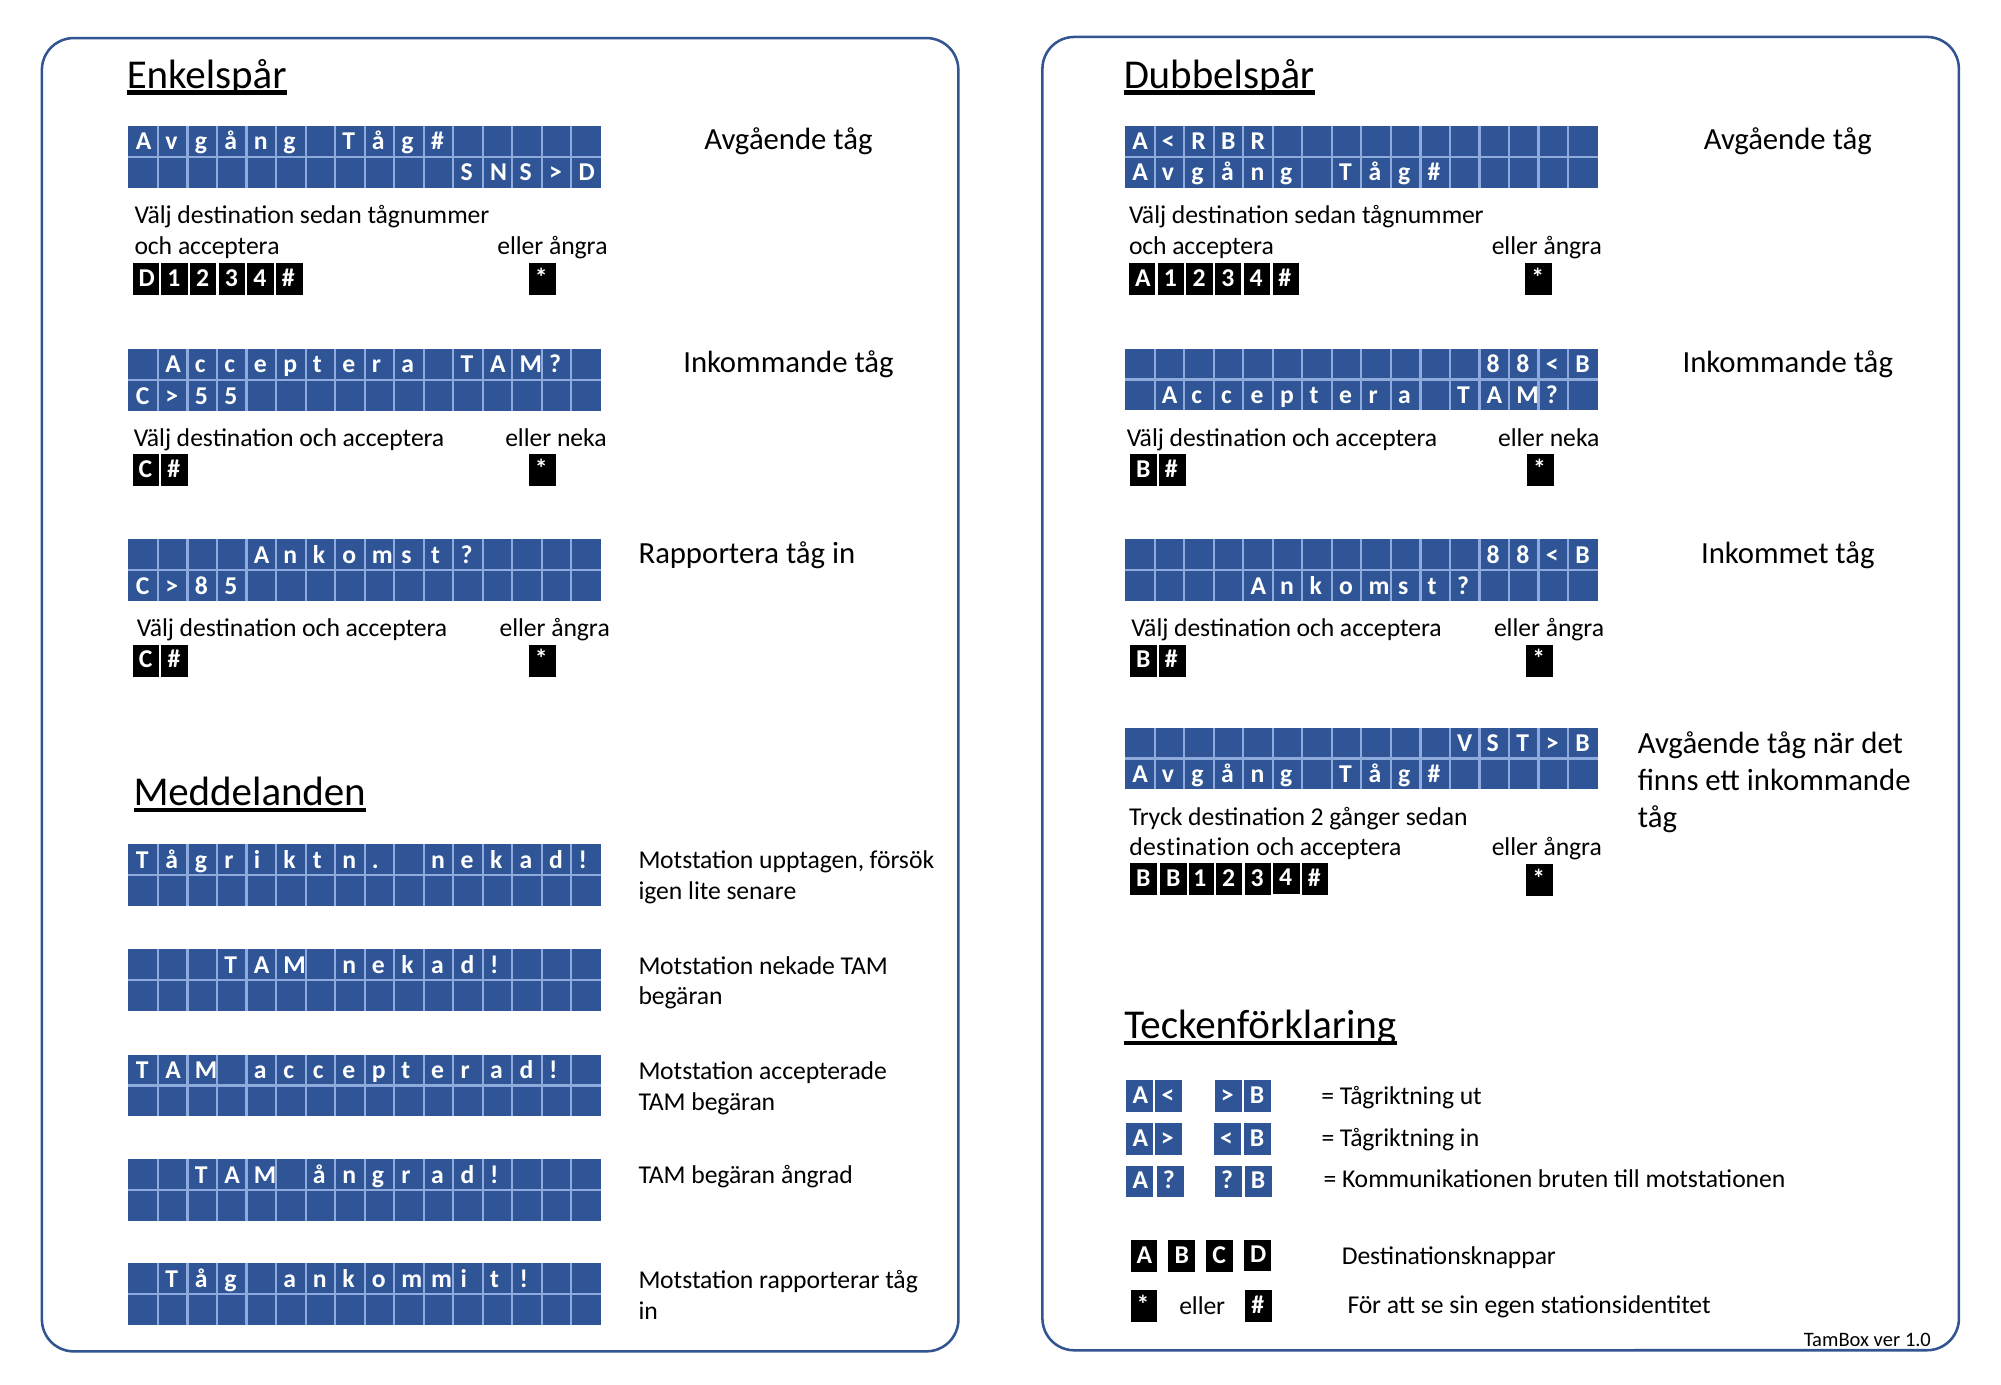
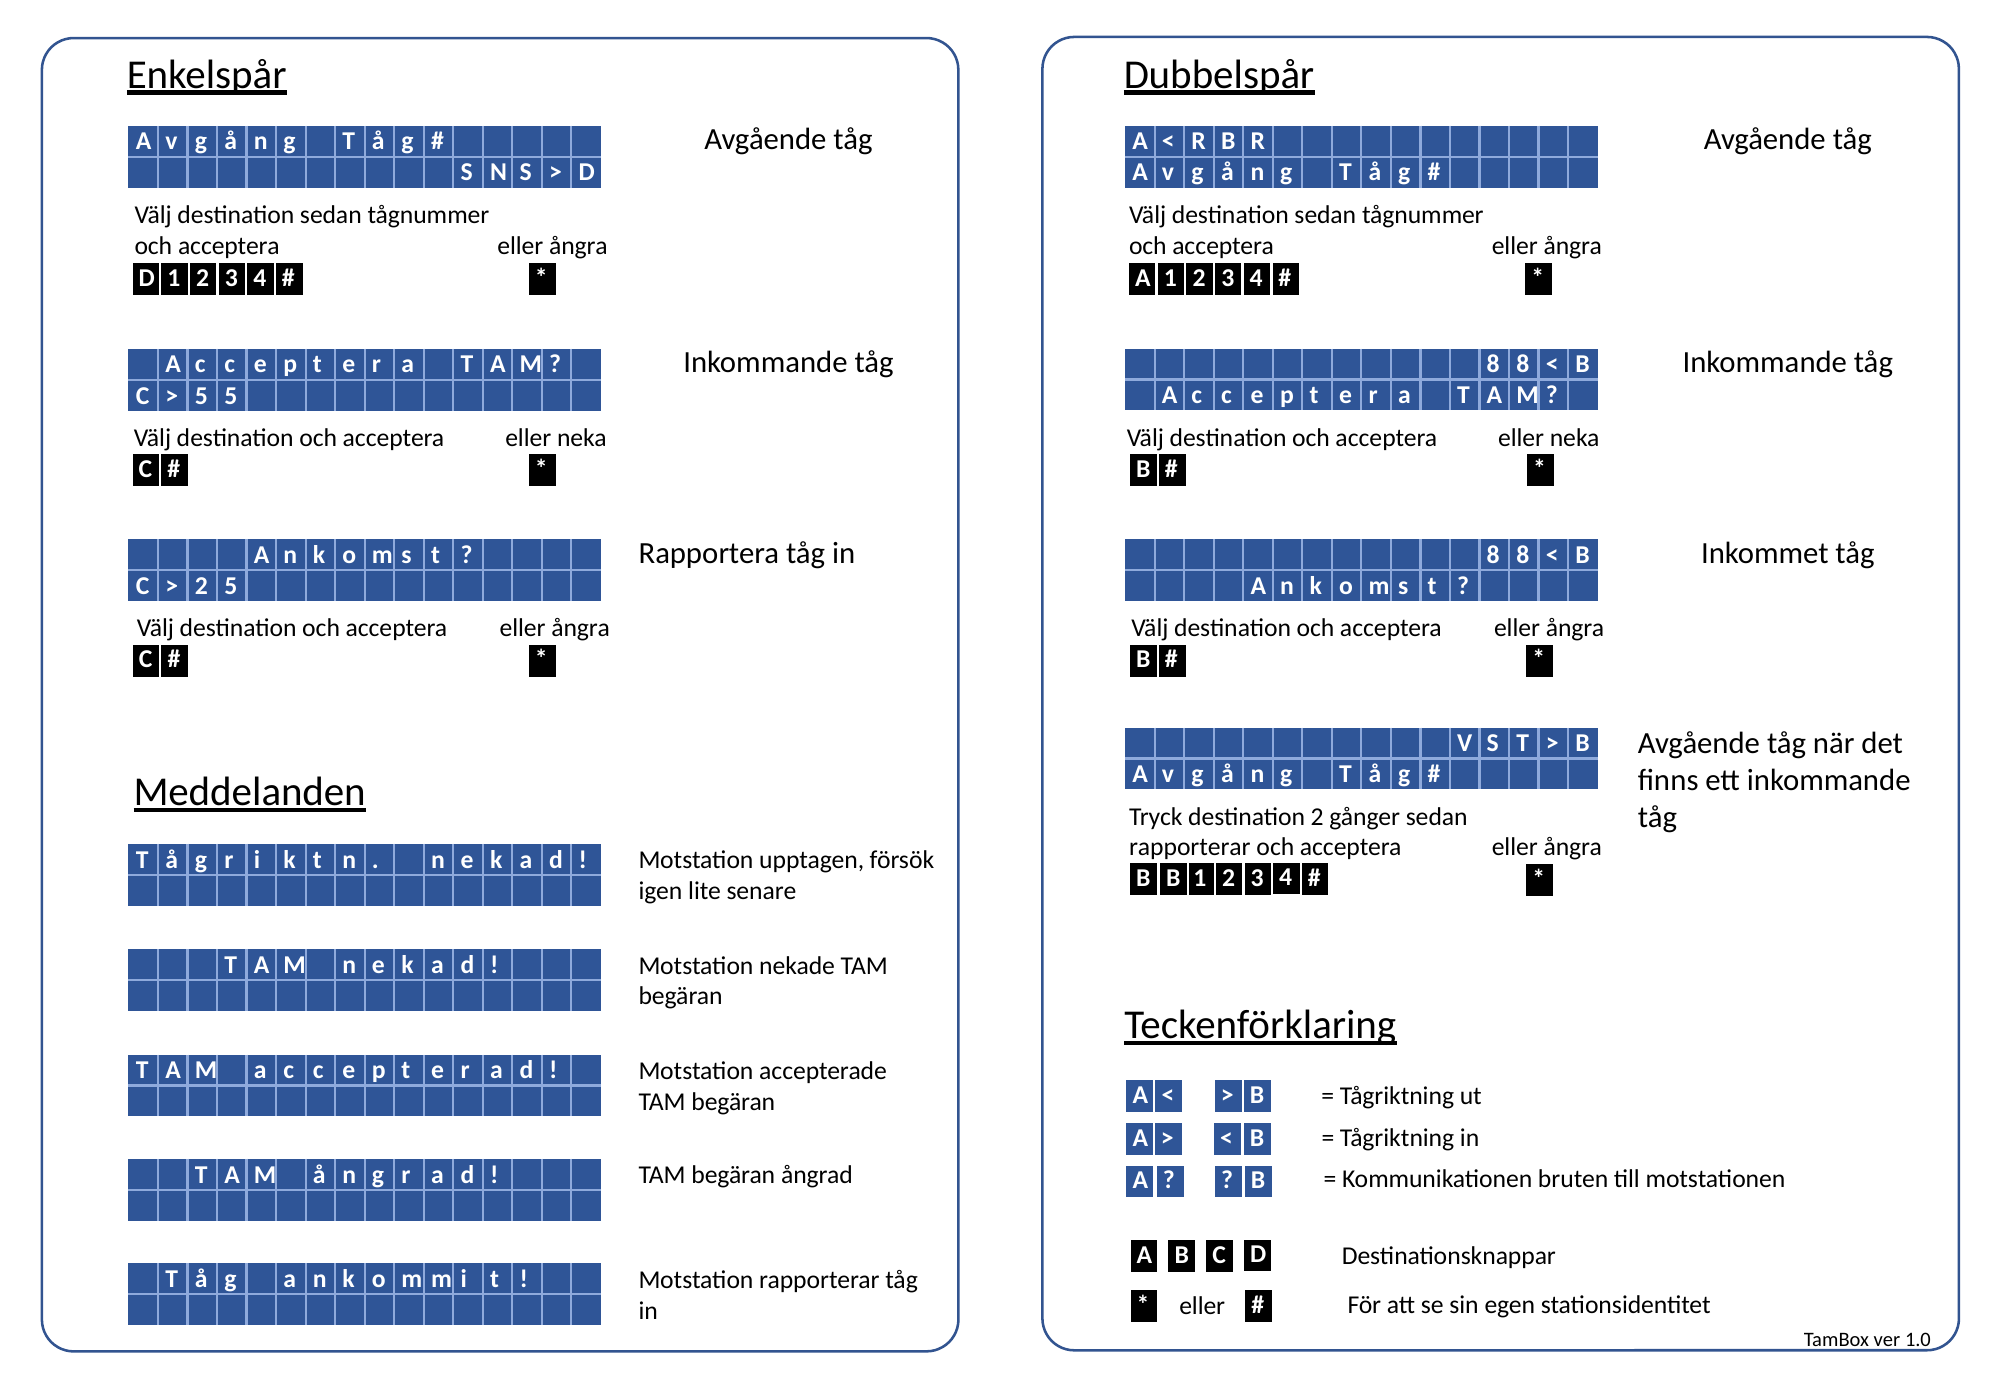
8 at (201, 586): 8 -> 2
destination at (1190, 848): destination -> rapporterar
